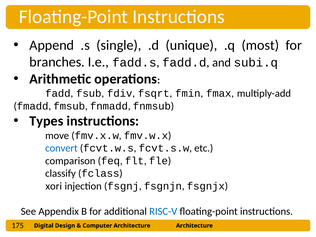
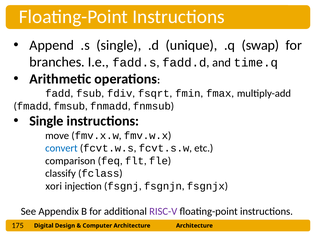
most: most -> swap
subi.q: subi.q -> time.q
Types at (46, 121): Types -> Single
RISC-V colour: blue -> purple
